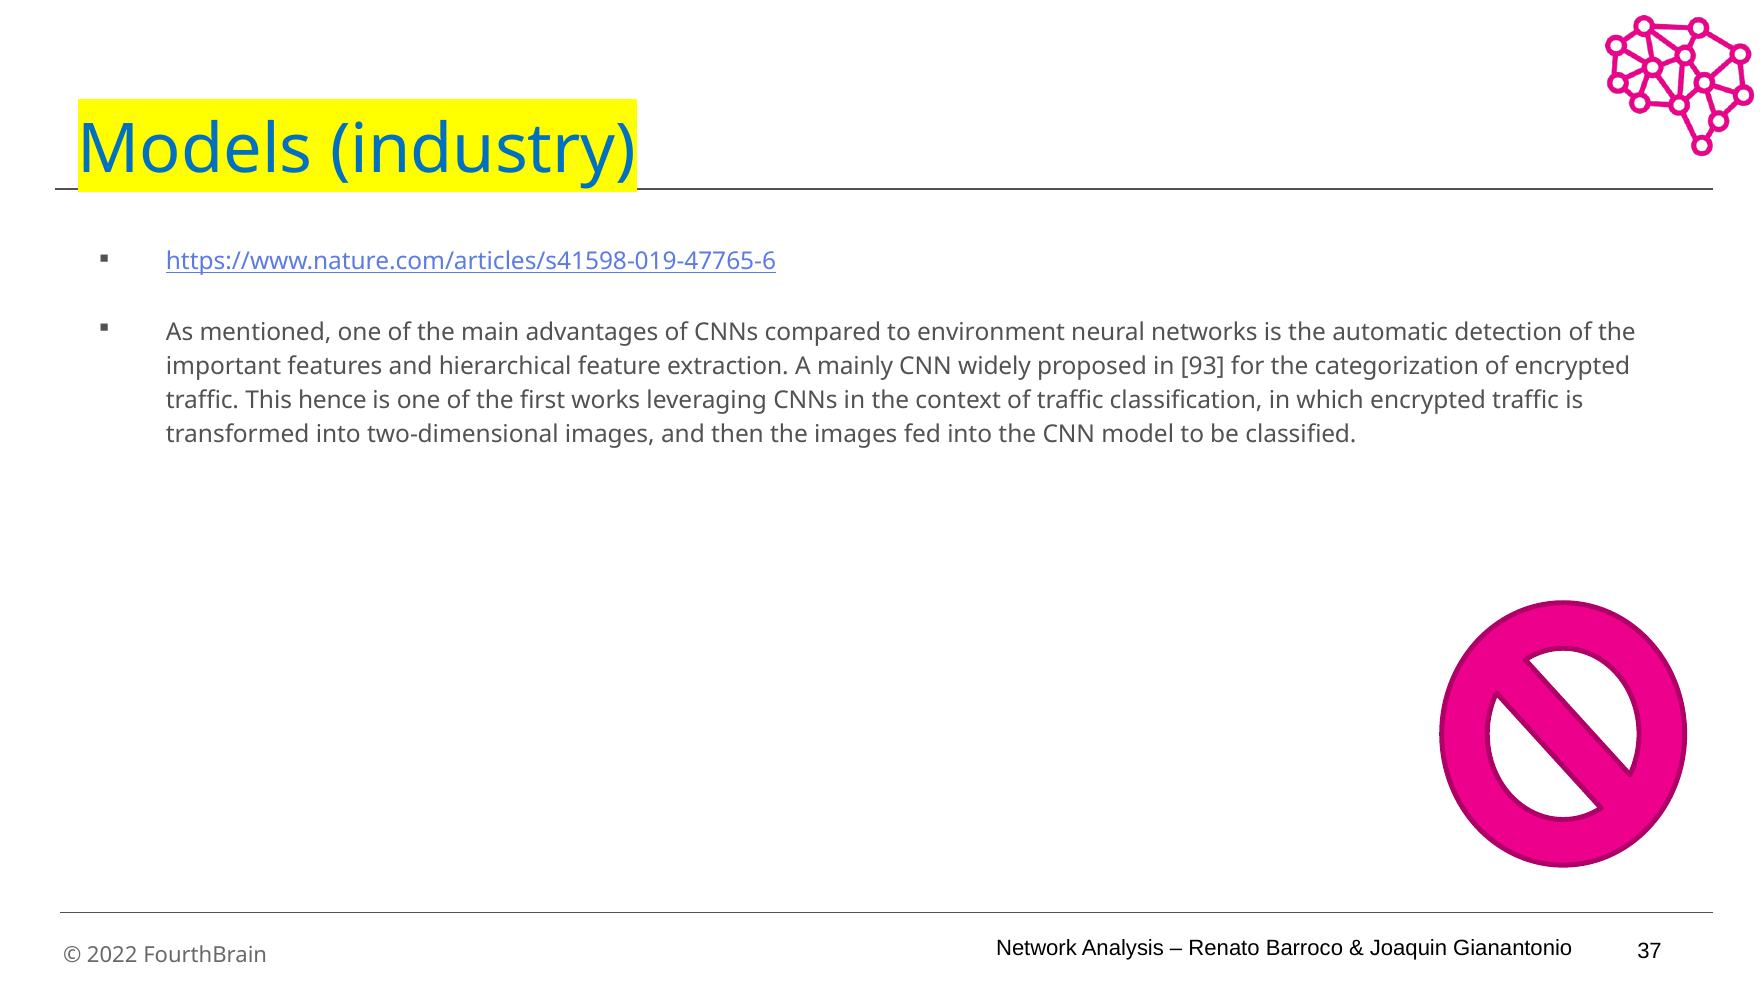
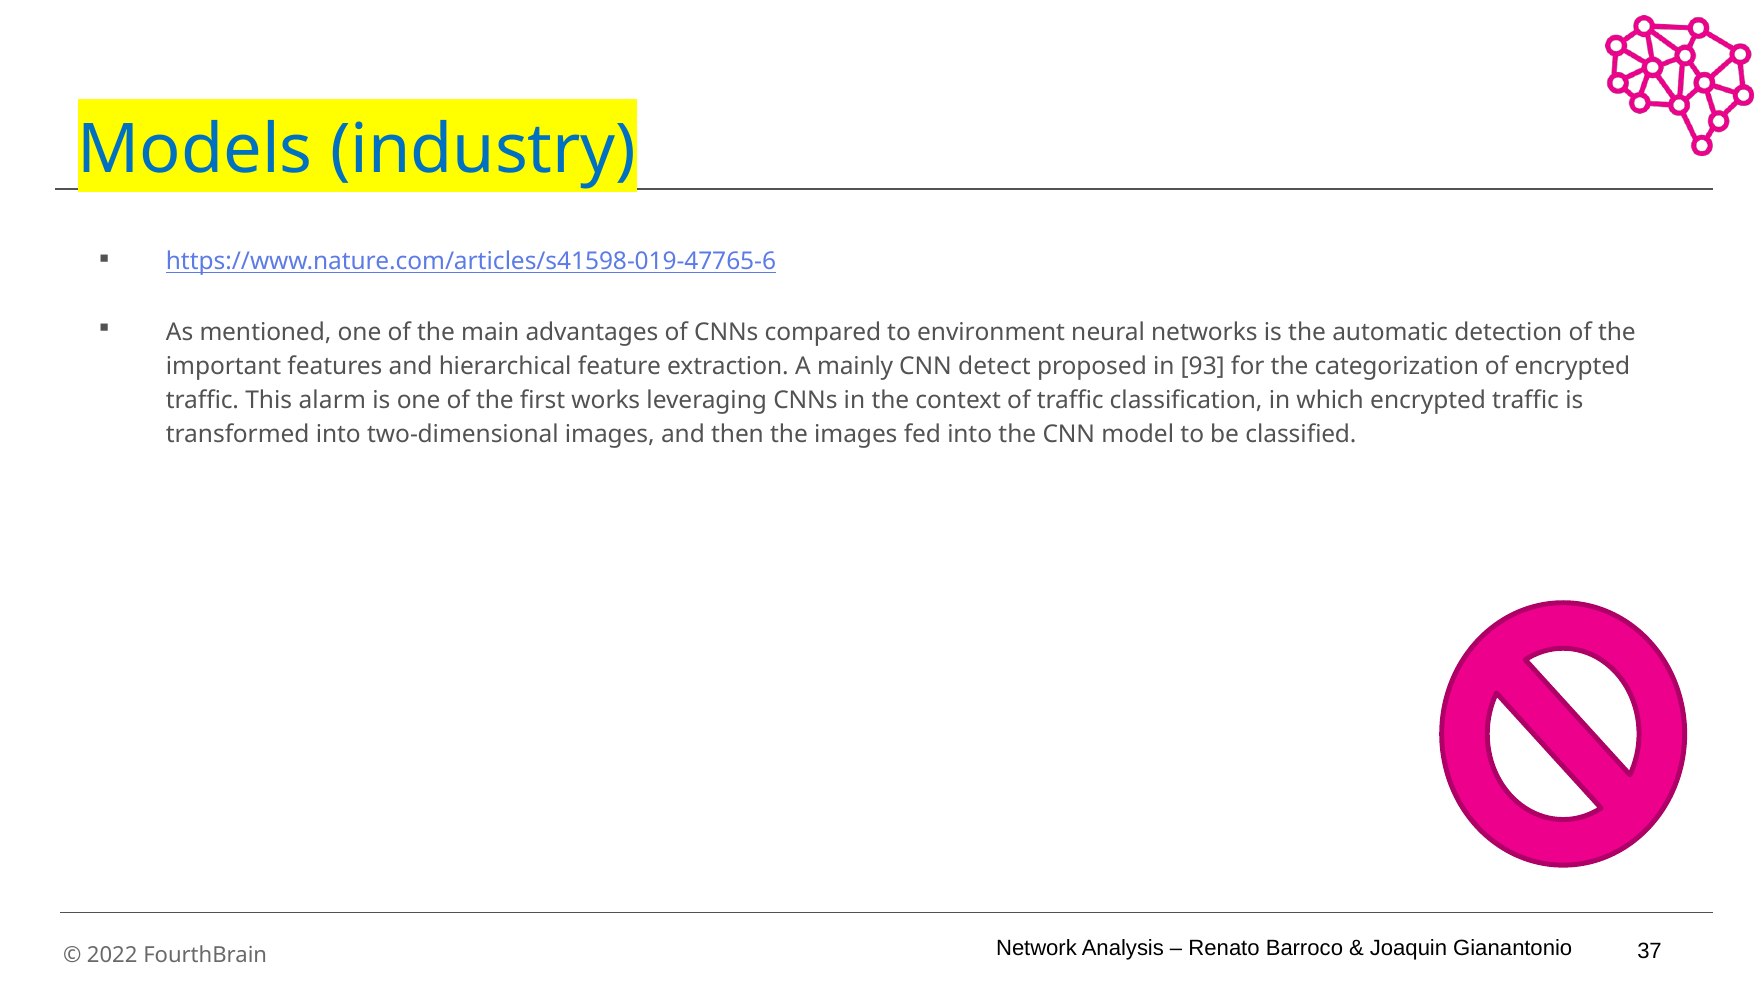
widely: widely -> detect
hence: hence -> alarm
